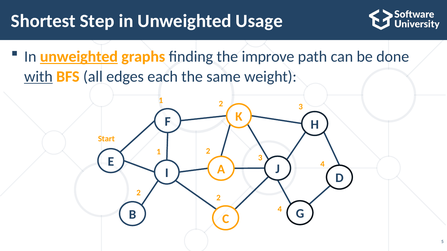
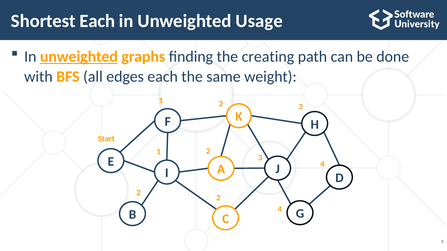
Shortest Step: Step -> Each
improve: improve -> creating
with underline: present -> none
